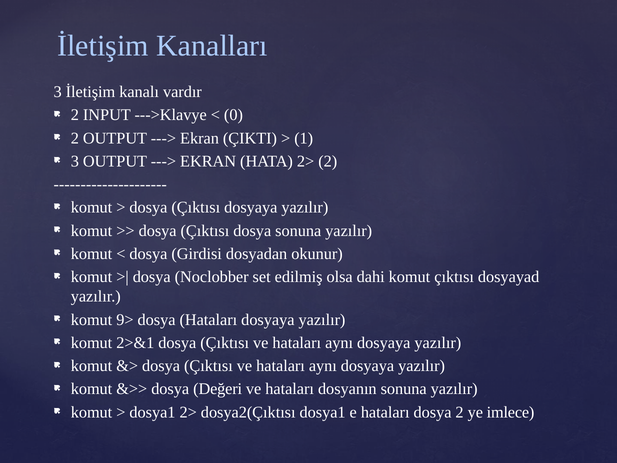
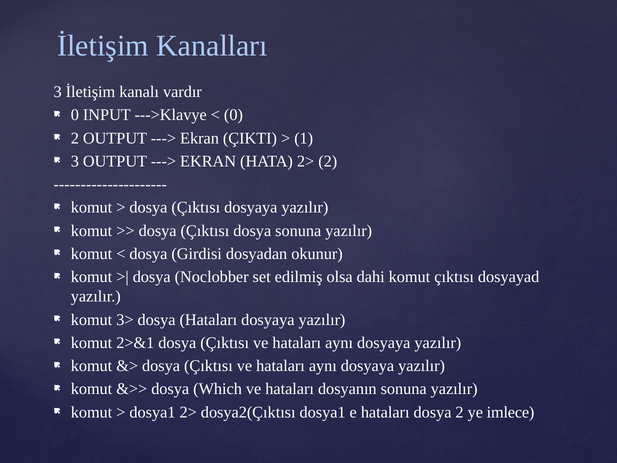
2 at (75, 115): 2 -> 0
9>: 9> -> 3>
Değeri: Değeri -> Which
